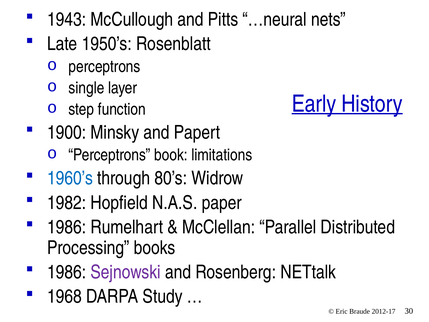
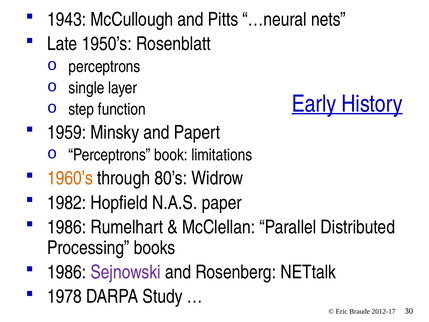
1900: 1900 -> 1959
1960’s colour: blue -> orange
1968: 1968 -> 1978
